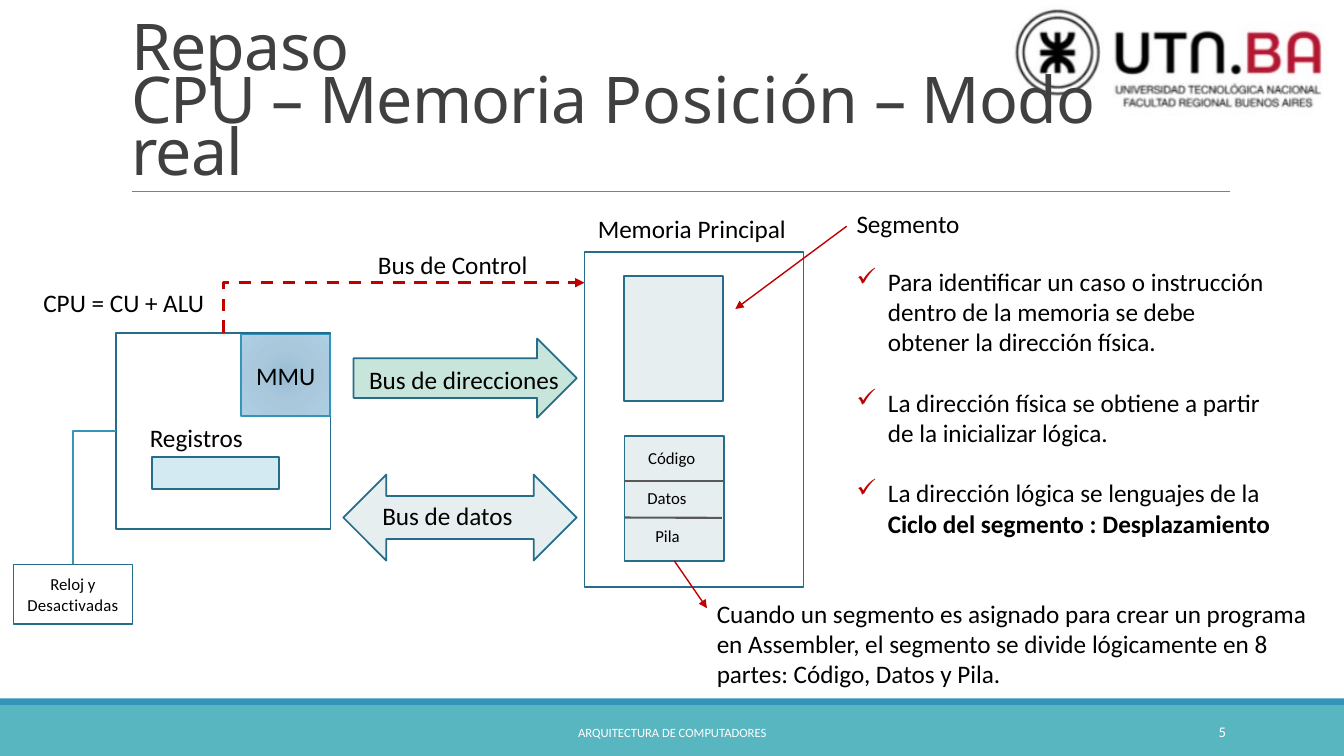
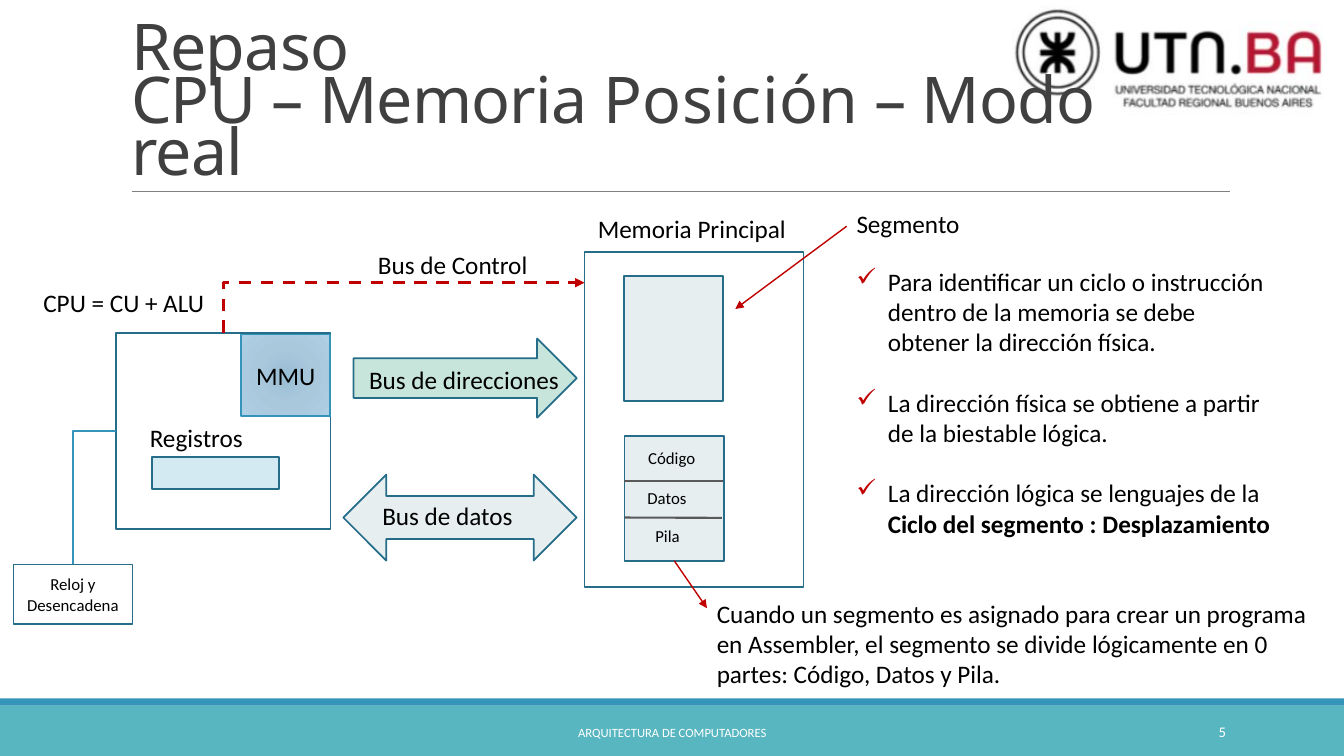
un caso: caso -> ciclo
inicializar: inicializar -> biestable
Desactivadas: Desactivadas -> Desencadena
8: 8 -> 0
